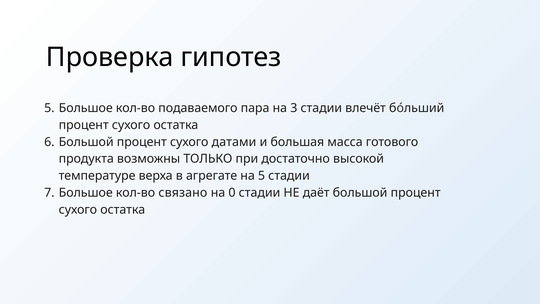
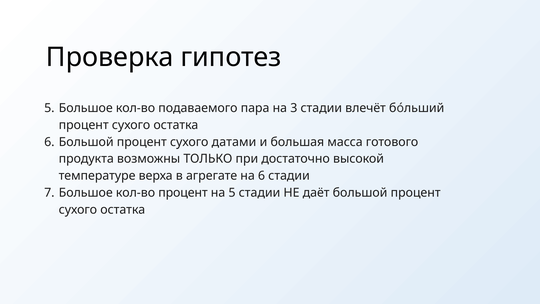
на 5: 5 -> 6
кол-во связано: связано -> процент
на 0: 0 -> 5
